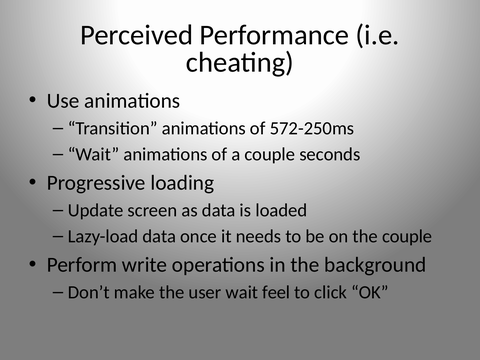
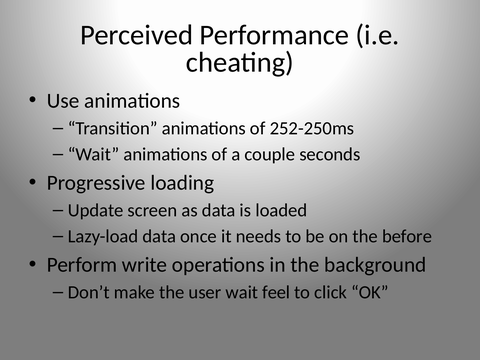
572-250ms: 572-250ms -> 252-250ms
the couple: couple -> before
